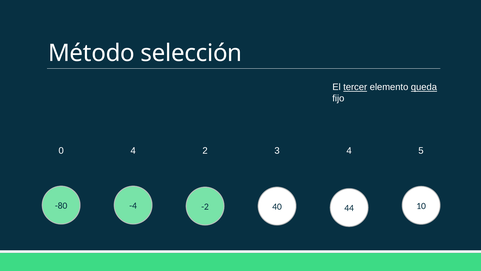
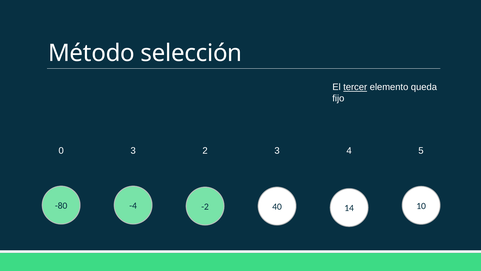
queda underline: present -> none
0 4: 4 -> 3
44: 44 -> 14
